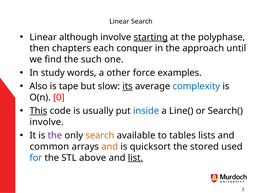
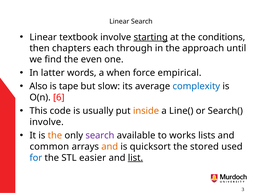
although: although -> textbook
polyphase: polyphase -> conditions
conquer: conquer -> through
such: such -> even
study: study -> latter
other: other -> when
examples: examples -> empirical
its underline: present -> none
0: 0 -> 6
This underline: present -> none
inside colour: blue -> orange
the at (55, 136) colour: purple -> orange
search at (100, 136) colour: orange -> purple
tables: tables -> works
above: above -> easier
